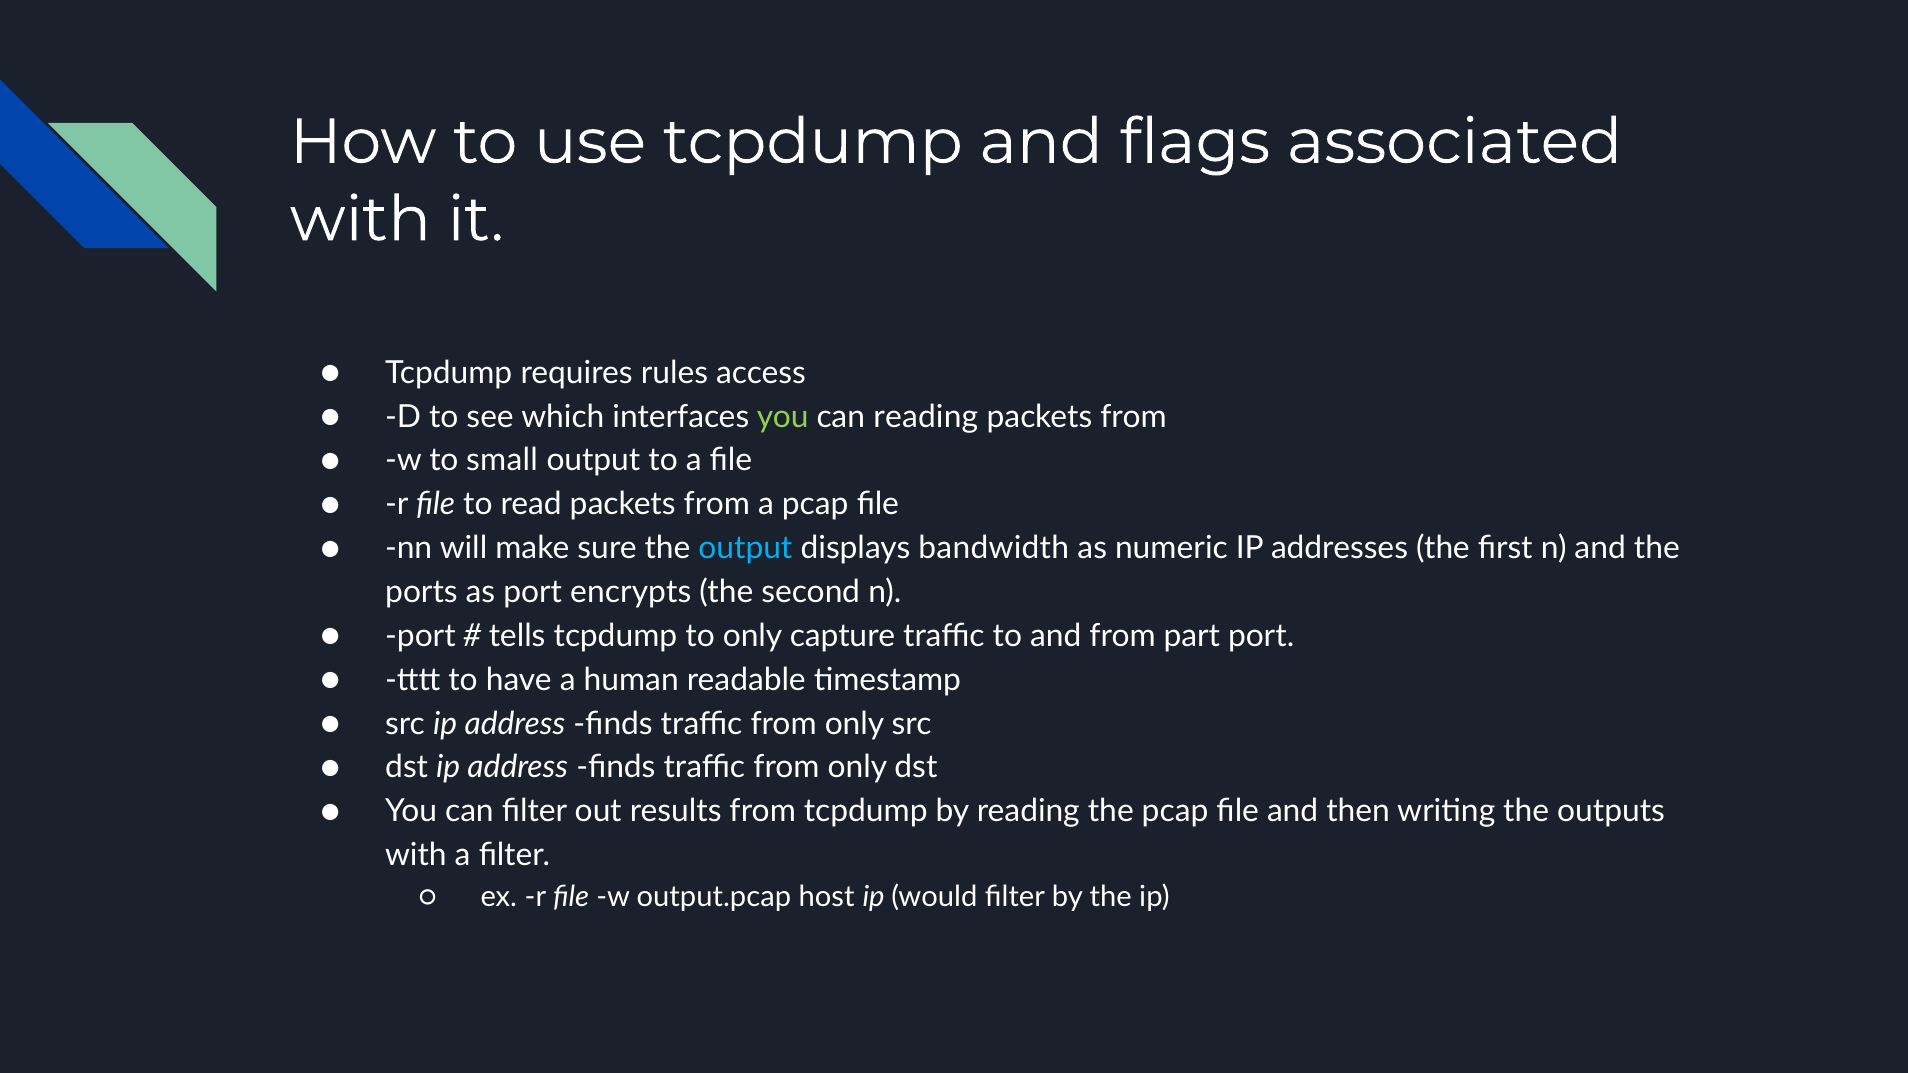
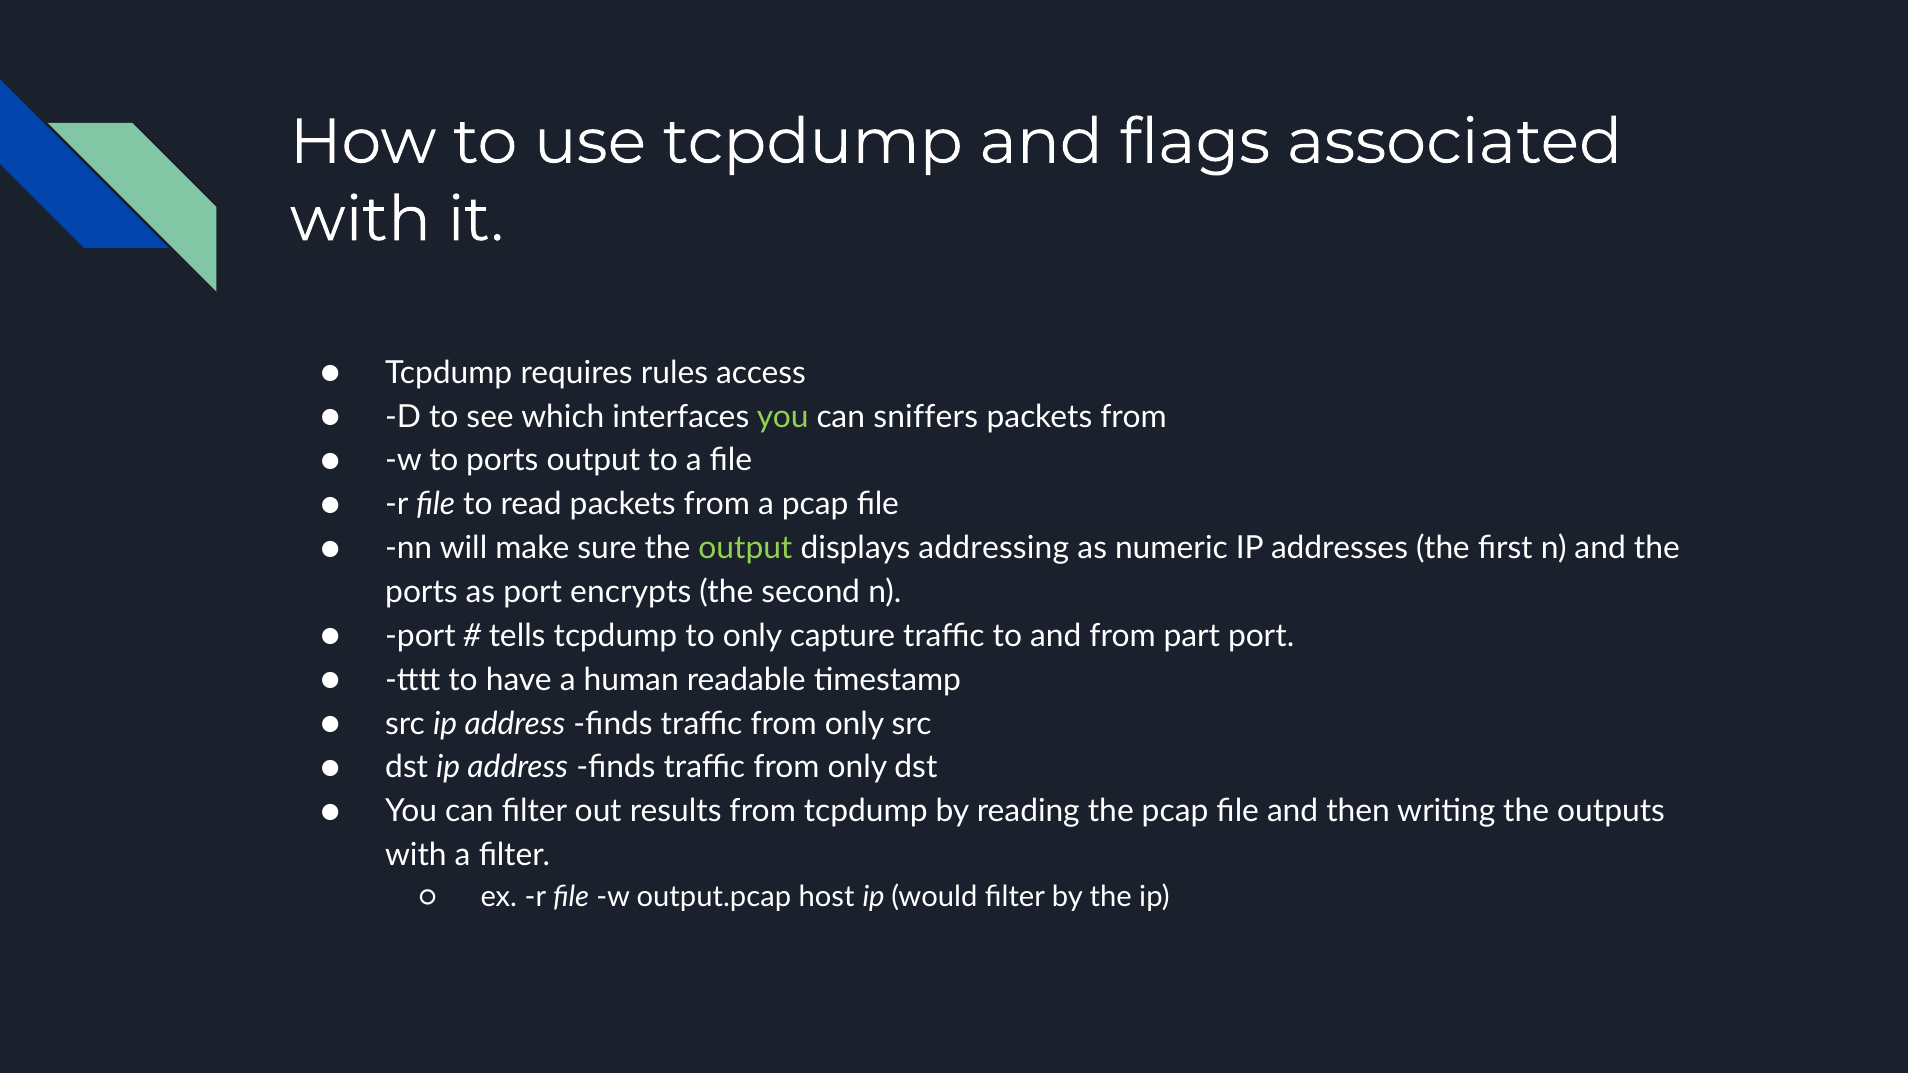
can reading: reading -> sniffers
to small: small -> ports
output at (745, 548) colour: light blue -> light green
bandwidth: bandwidth -> addressing
